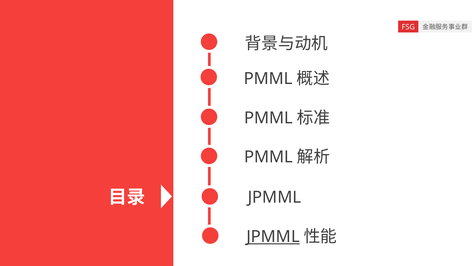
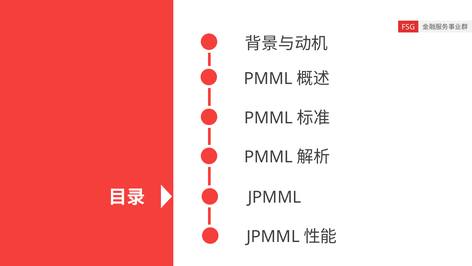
JPMML at (273, 236) underline: present -> none
